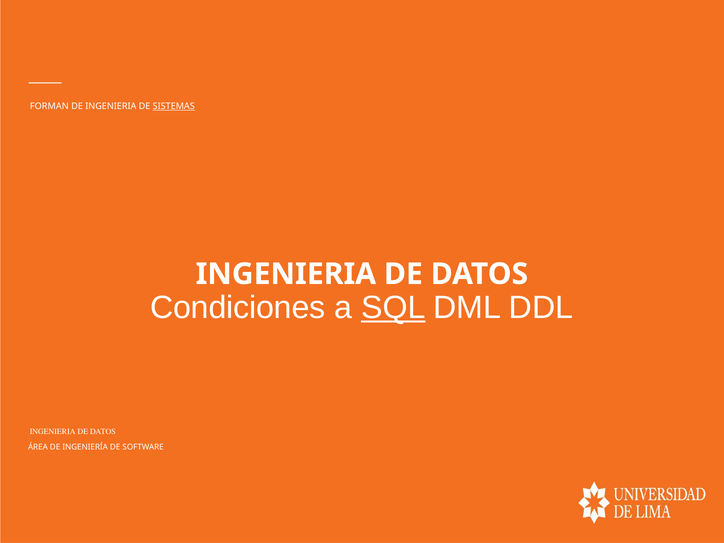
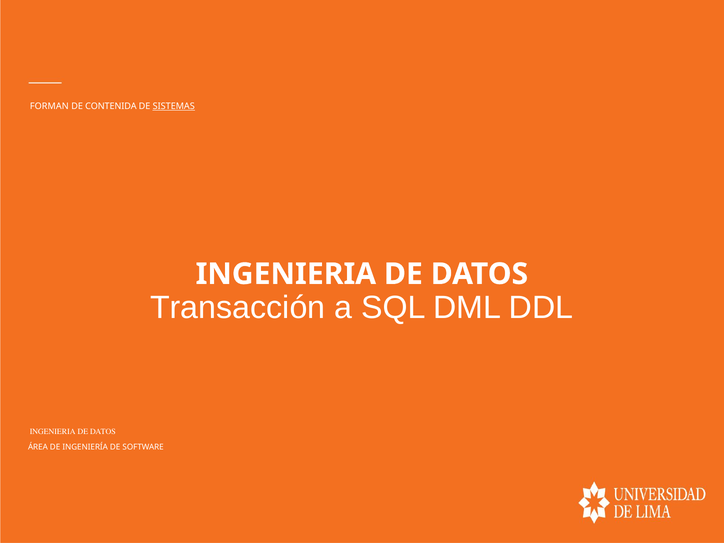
DE INGENIERIA: INGENIERIA -> CONTENIDA
Condiciones: Condiciones -> Transacción
SQL underline: present -> none
